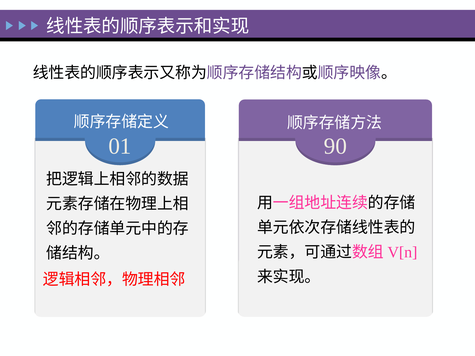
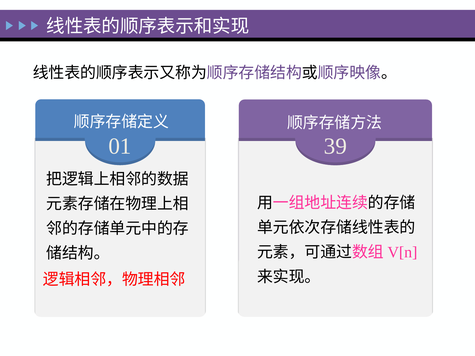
90: 90 -> 39
